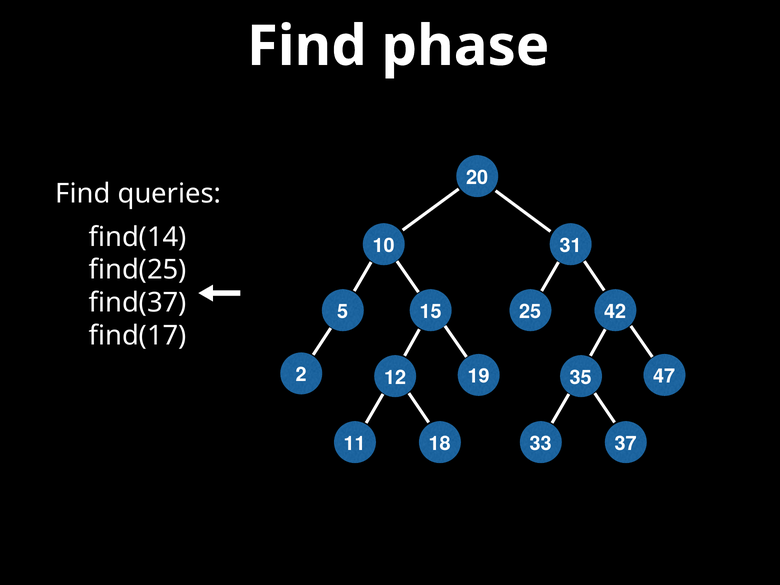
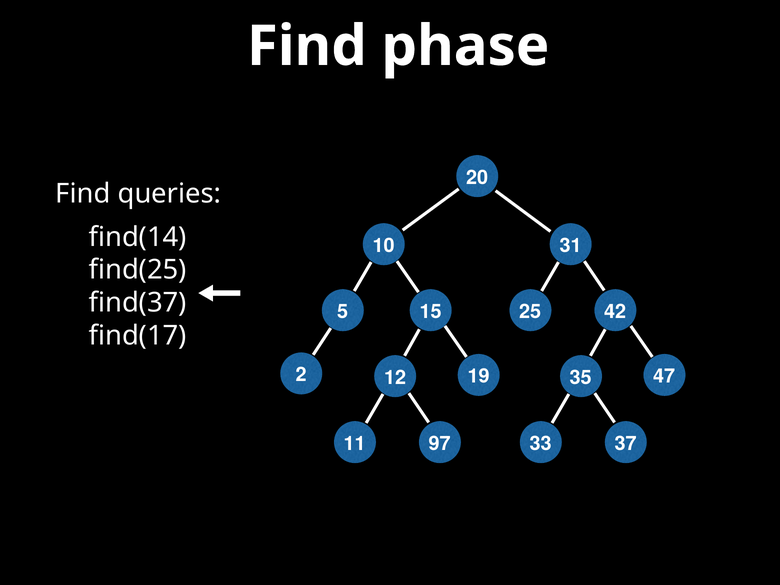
18: 18 -> 97
